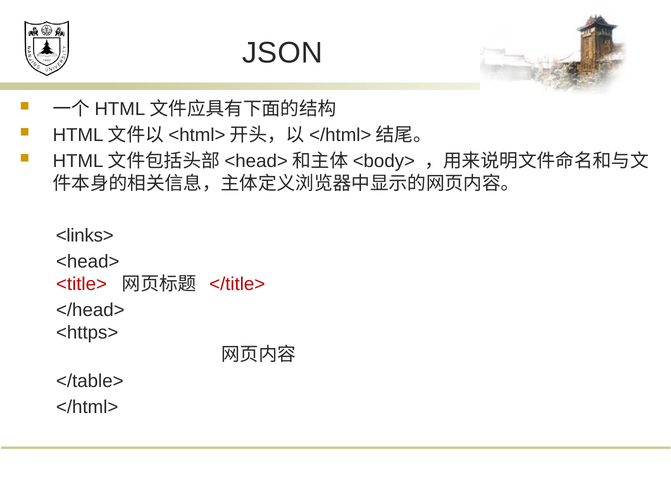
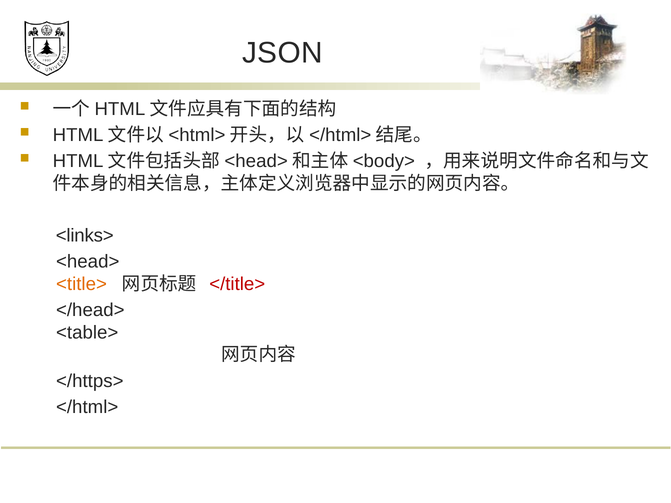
<title> colour: red -> orange
<https>: <https> -> <table>
</table>: </table> -> </https>
